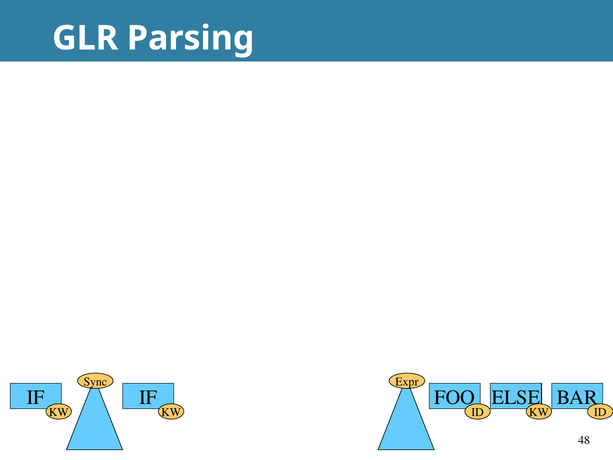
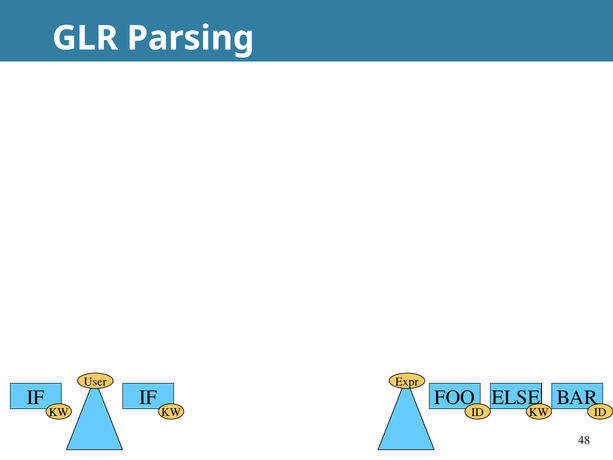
Sync: Sync -> User
